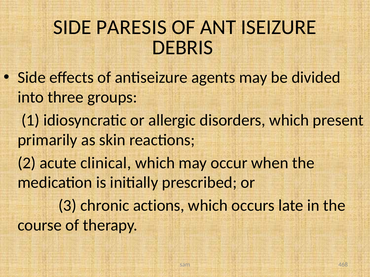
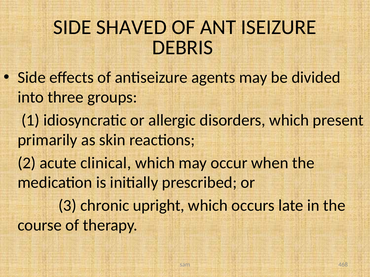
PARESIS: PARESIS -> SHAVED
actions: actions -> upright
